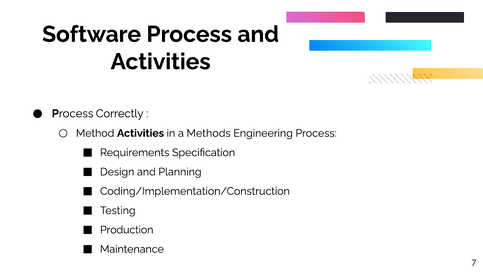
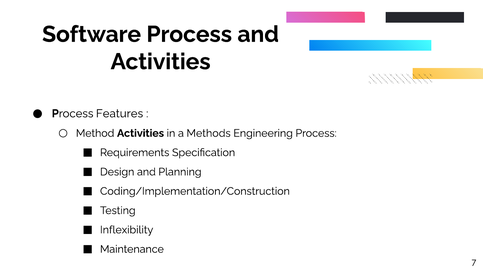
Correctly: Correctly -> Features
Production: Production -> Inflexibility
